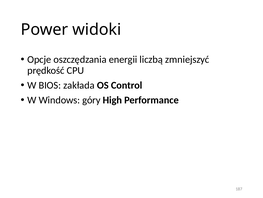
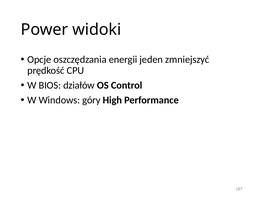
liczbą: liczbą -> jeden
zakłada: zakłada -> działów
